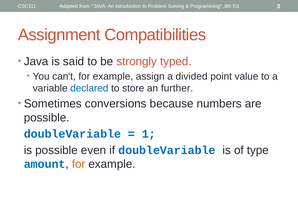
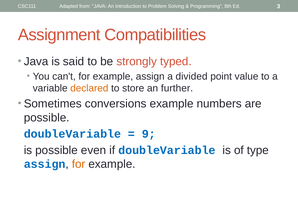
declared colour: blue -> orange
conversions because: because -> example
1: 1 -> 9
amount at (45, 164): amount -> assign
